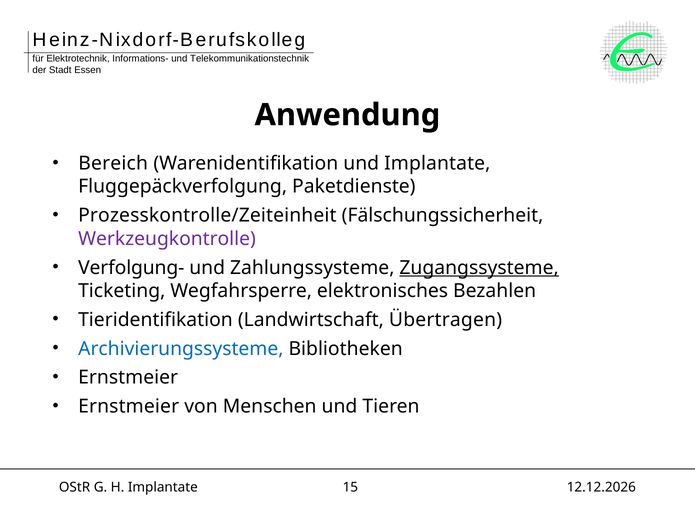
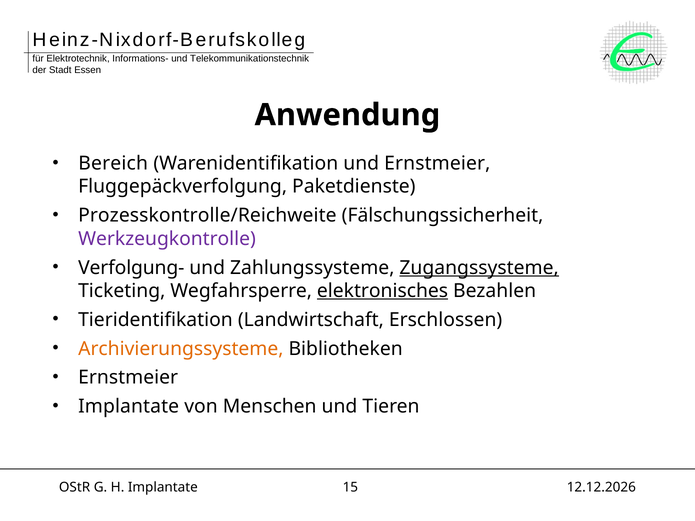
und Implantate: Implantate -> Ernstmeier
Prozesskontrolle/Zeiteinheit: Prozesskontrolle/Zeiteinheit -> Prozesskontrolle/Reichweite
elektronisches underline: none -> present
Übertragen: Übertragen -> Erschlossen
Archivierungssysteme colour: blue -> orange
Ernstmeier at (129, 407): Ernstmeier -> Implantate
